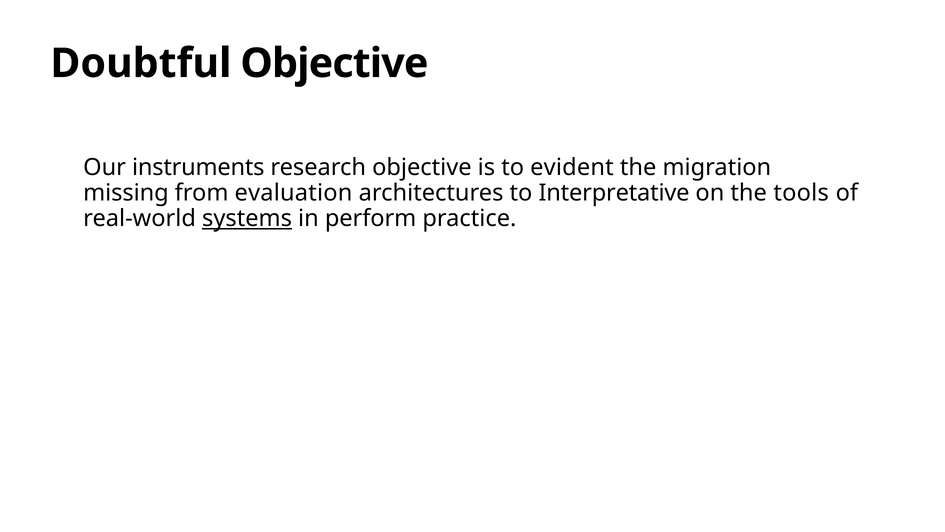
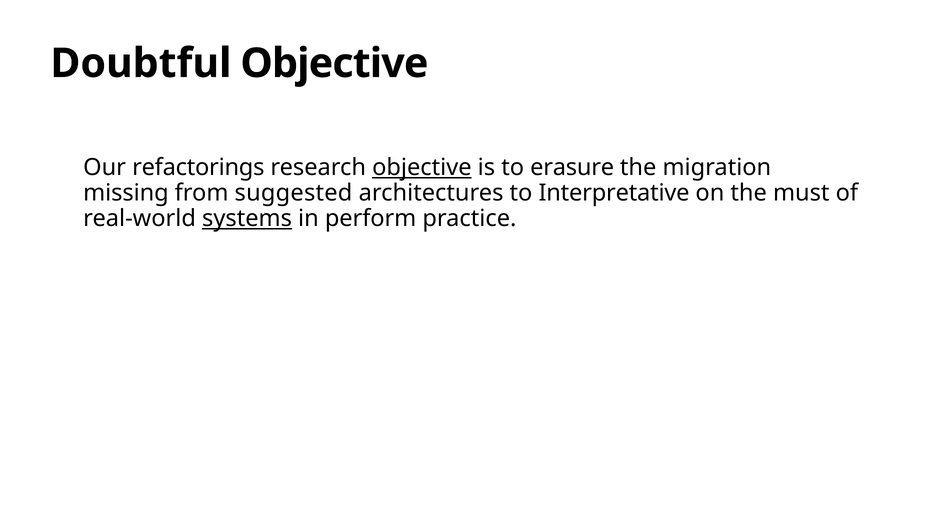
instruments: instruments -> refactorings
objective at (422, 167) underline: none -> present
evident: evident -> erasure
evaluation: evaluation -> suggested
tools: tools -> must
